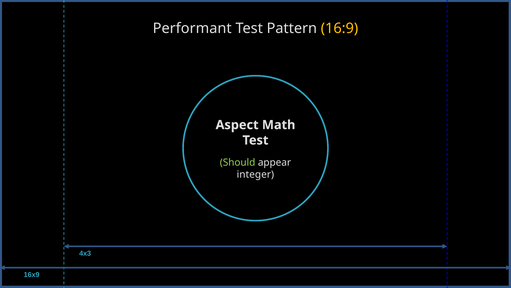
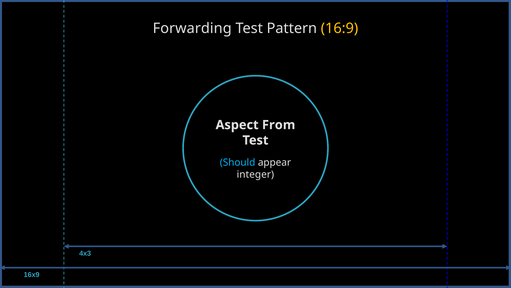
Performant: Performant -> Forwarding
Math: Math -> From
Should colour: light green -> light blue
